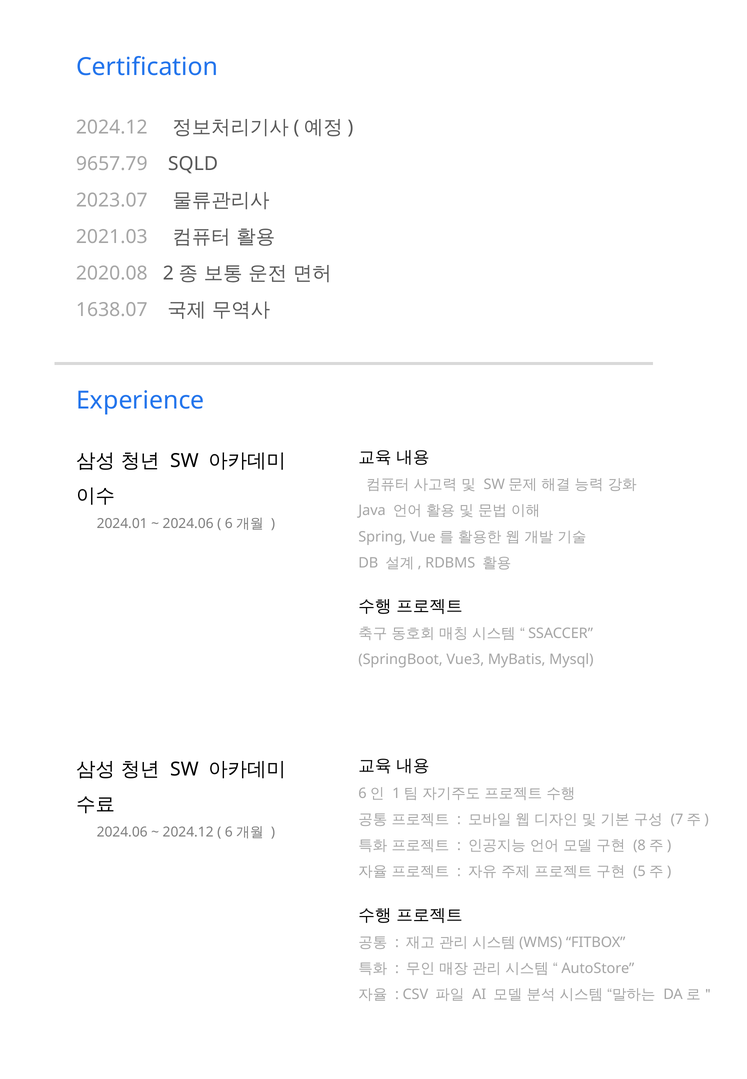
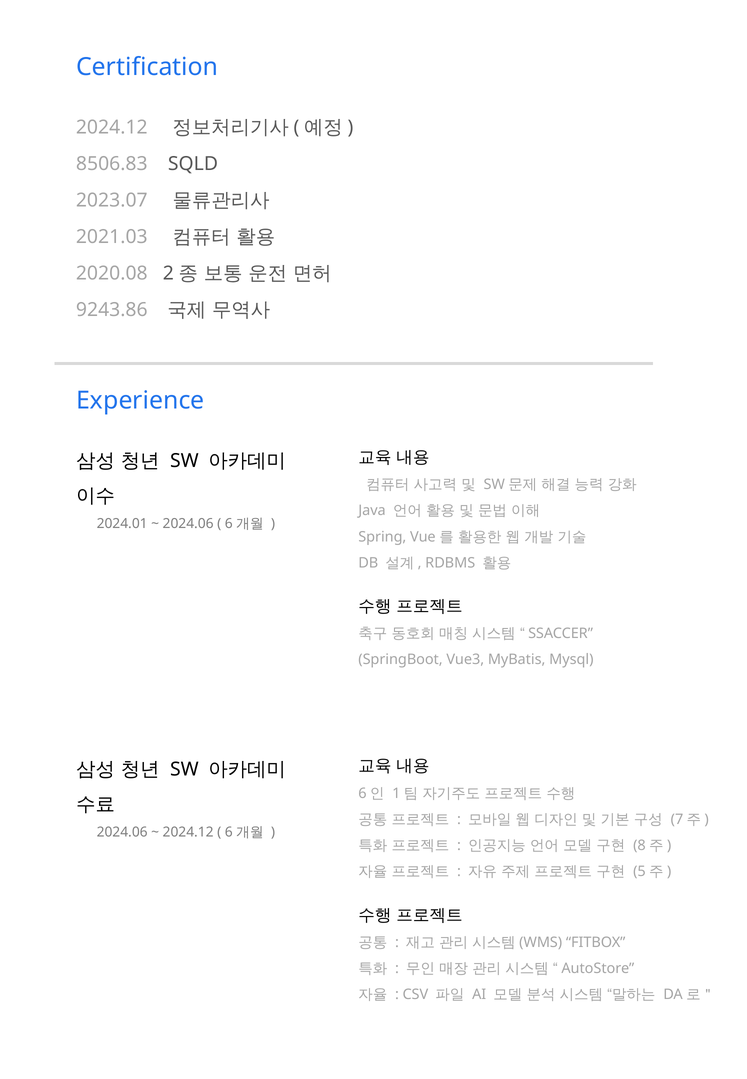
9657.79: 9657.79 -> 8506.83
1638.07: 1638.07 -> 9243.86
